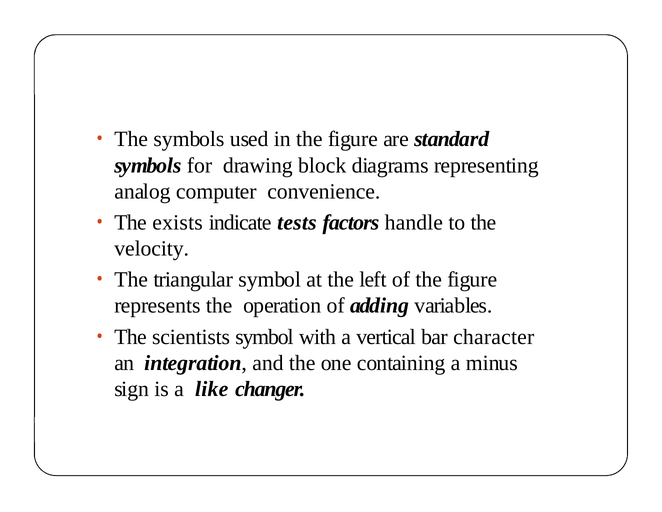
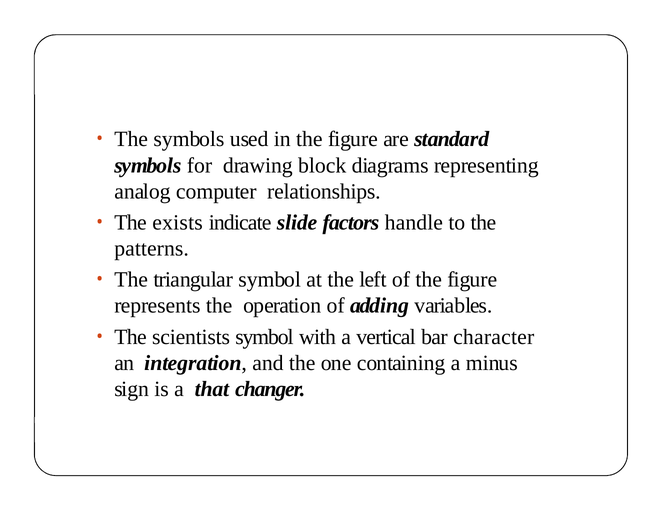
convenience: convenience -> relationships
tests: tests -> slide
velocity: velocity -> patterns
like: like -> that
